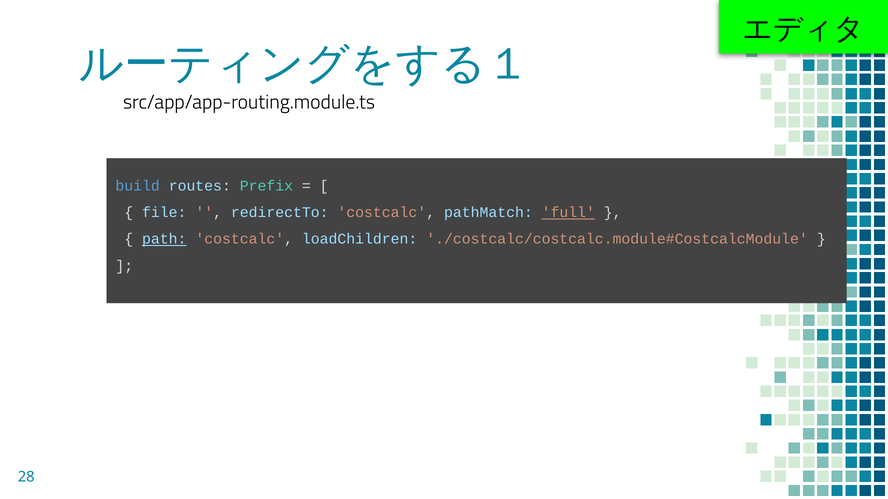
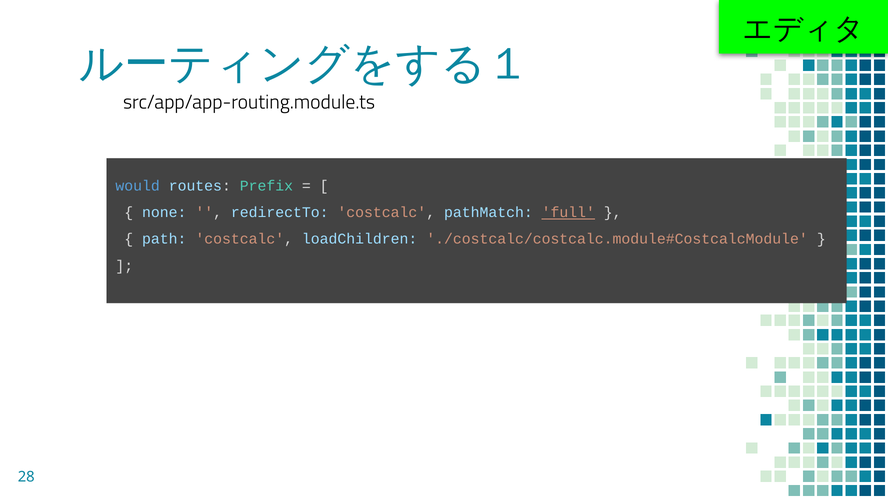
build: build -> would
file: file -> none
path underline: present -> none
